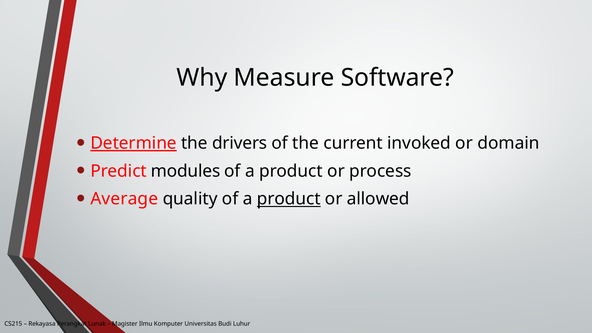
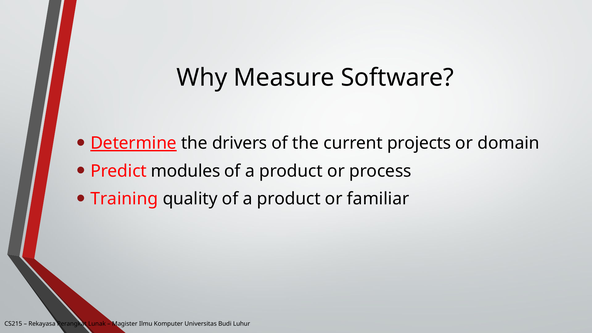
invoked: invoked -> projects
Average: Average -> Training
product at (289, 199) underline: present -> none
allowed: allowed -> familiar
